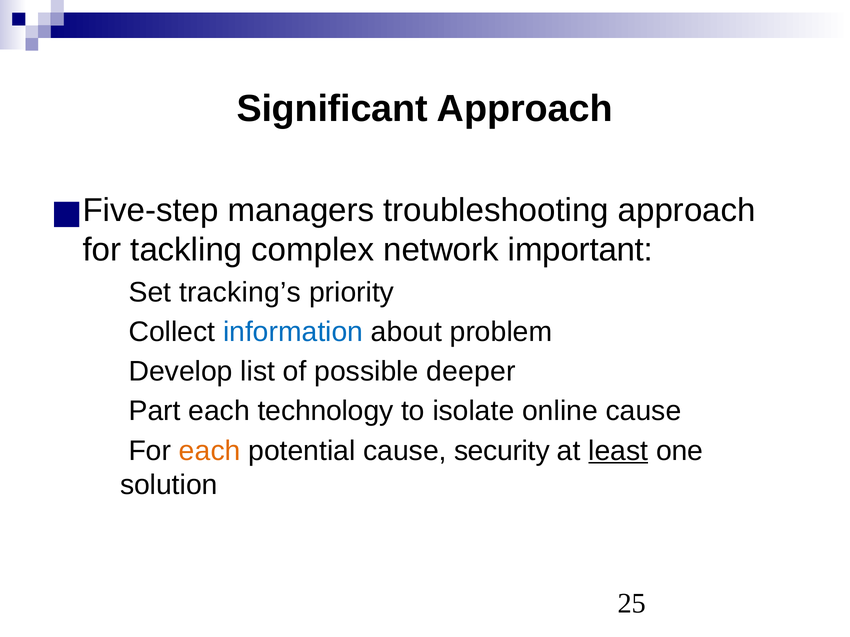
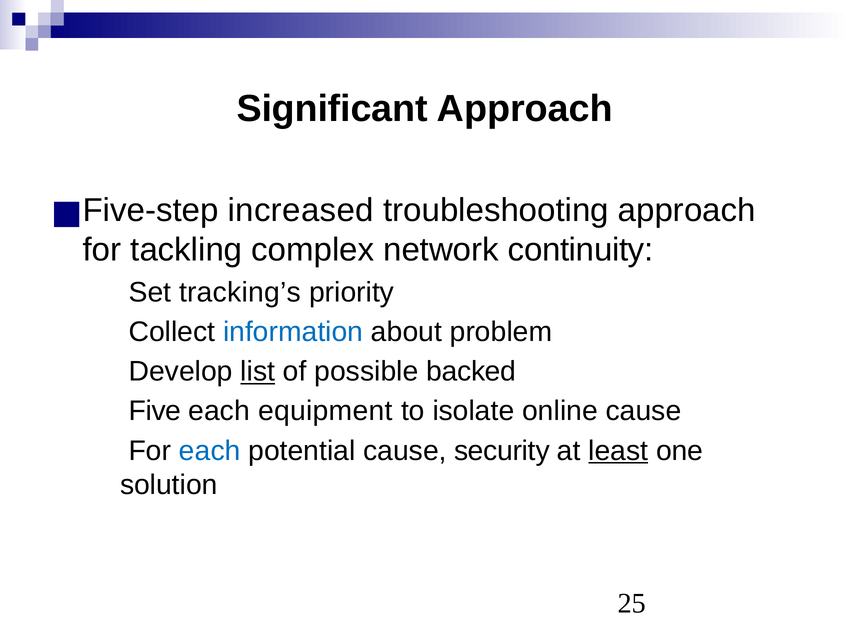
managers: managers -> increased
important: important -> continuity
list underline: none -> present
deeper: deeper -> backed
Part: Part -> Five
technology: technology -> equipment
each at (210, 451) colour: orange -> blue
